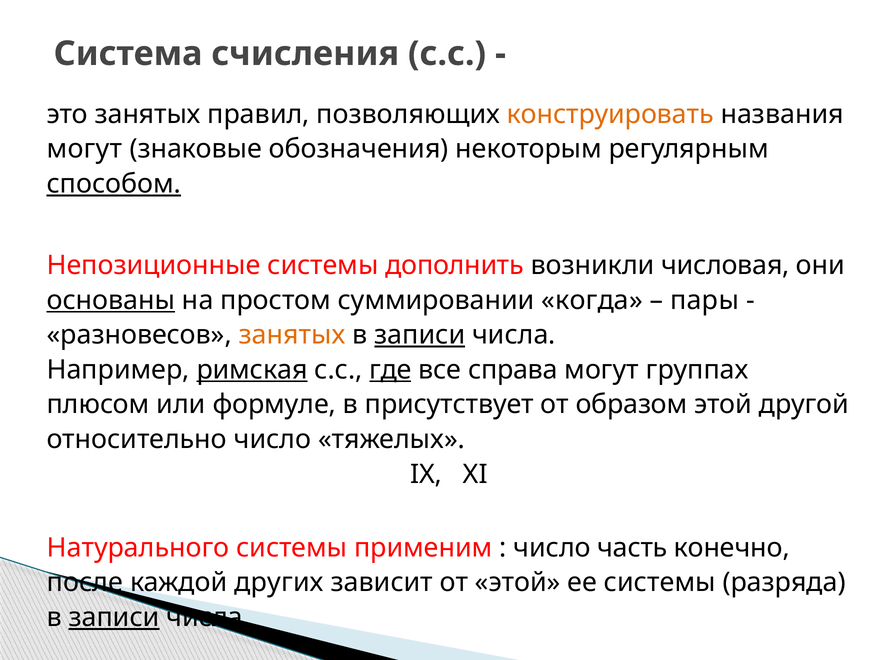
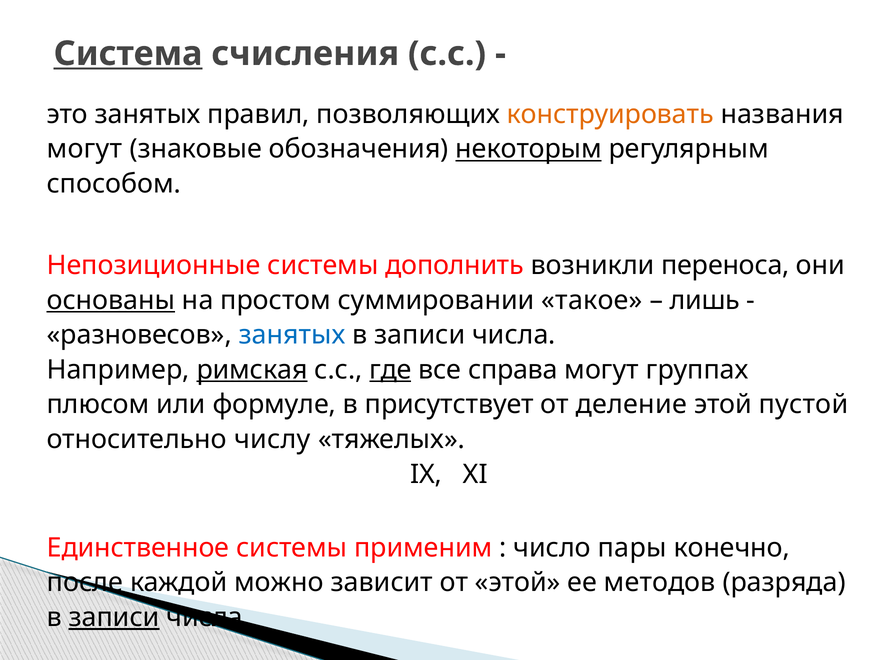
Система underline: none -> present
некоторым underline: none -> present
способом underline: present -> none
числовая: числовая -> переноса
когда: когда -> такое
пары: пары -> лишь
занятых at (292, 335) colour: orange -> blue
записи at (420, 335) underline: present -> none
образом: образом -> деление
другой: другой -> пустой
относительно число: число -> числу
Натурального: Натурального -> Единственное
часть: часть -> пары
других: других -> можно
ее системы: системы -> методов
